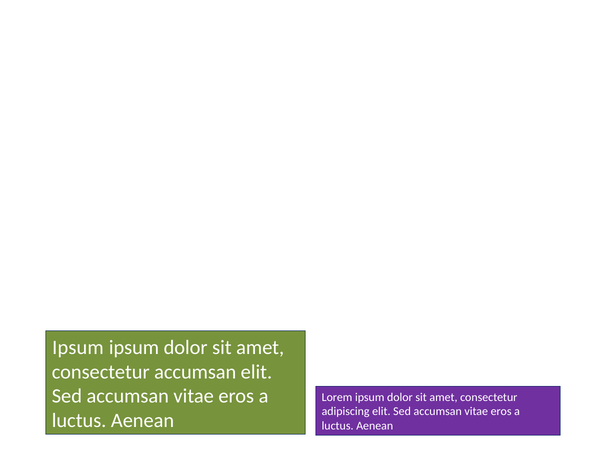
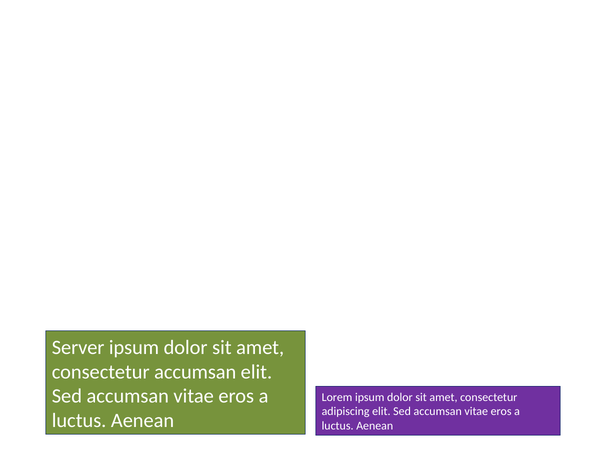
Ipsum at (78, 348): Ipsum -> Server
